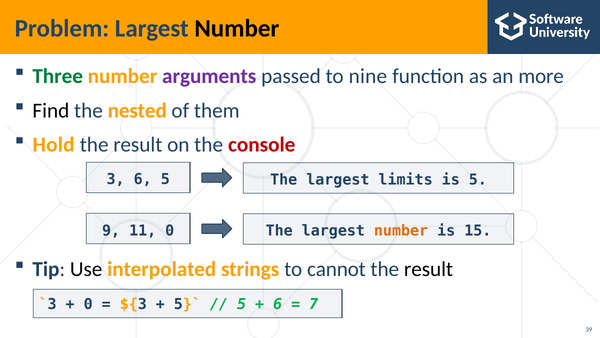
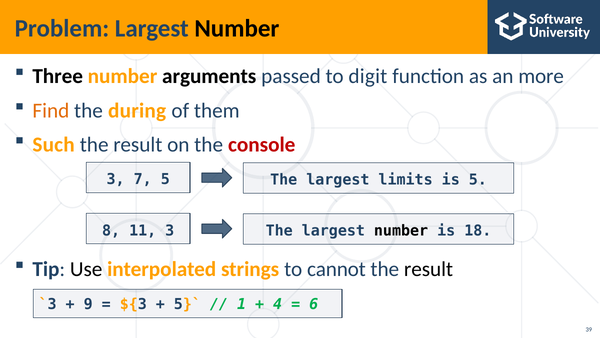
Three colour: green -> black
arguments colour: purple -> black
nine: nine -> digit
Find colour: black -> orange
nested: nested -> during
Hold: Hold -> Such
3 6: 6 -> 7
9: 9 -> 8
11 0: 0 -> 3
number at (401, 231) colour: orange -> black
15: 15 -> 18
0 at (88, 304): 0 -> 9
5 at (242, 304): 5 -> 1
6 at (278, 304): 6 -> 4
7: 7 -> 6
